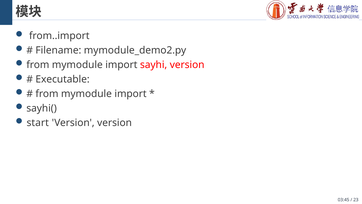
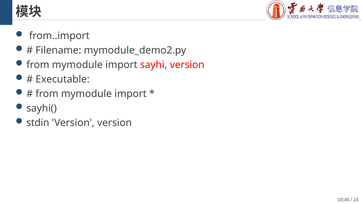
start: start -> stdin
